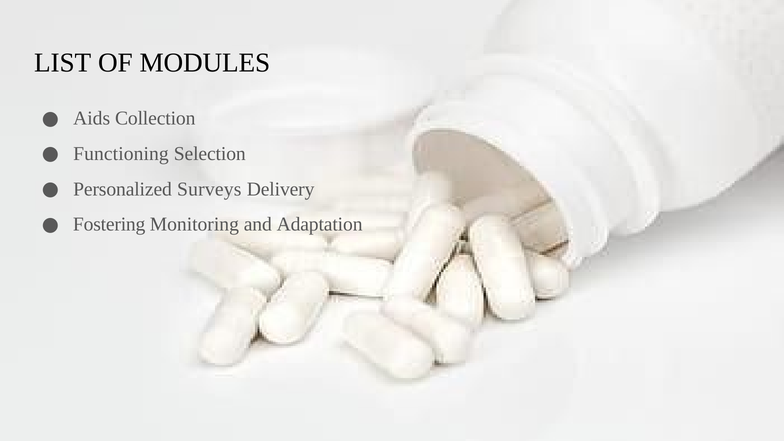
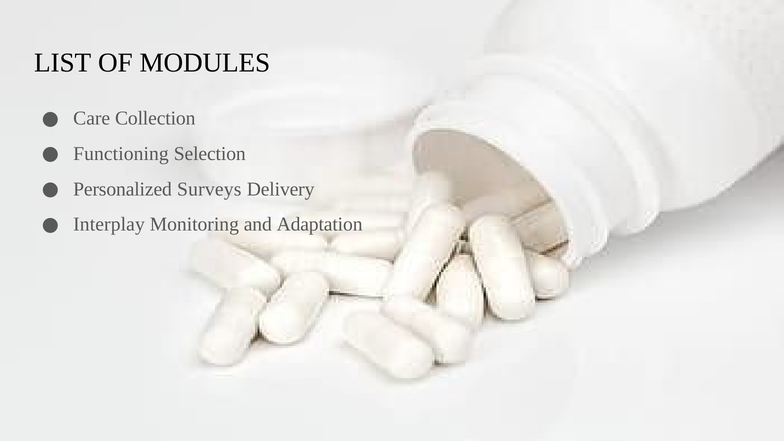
Aids: Aids -> Care
Fostering: Fostering -> Interplay
